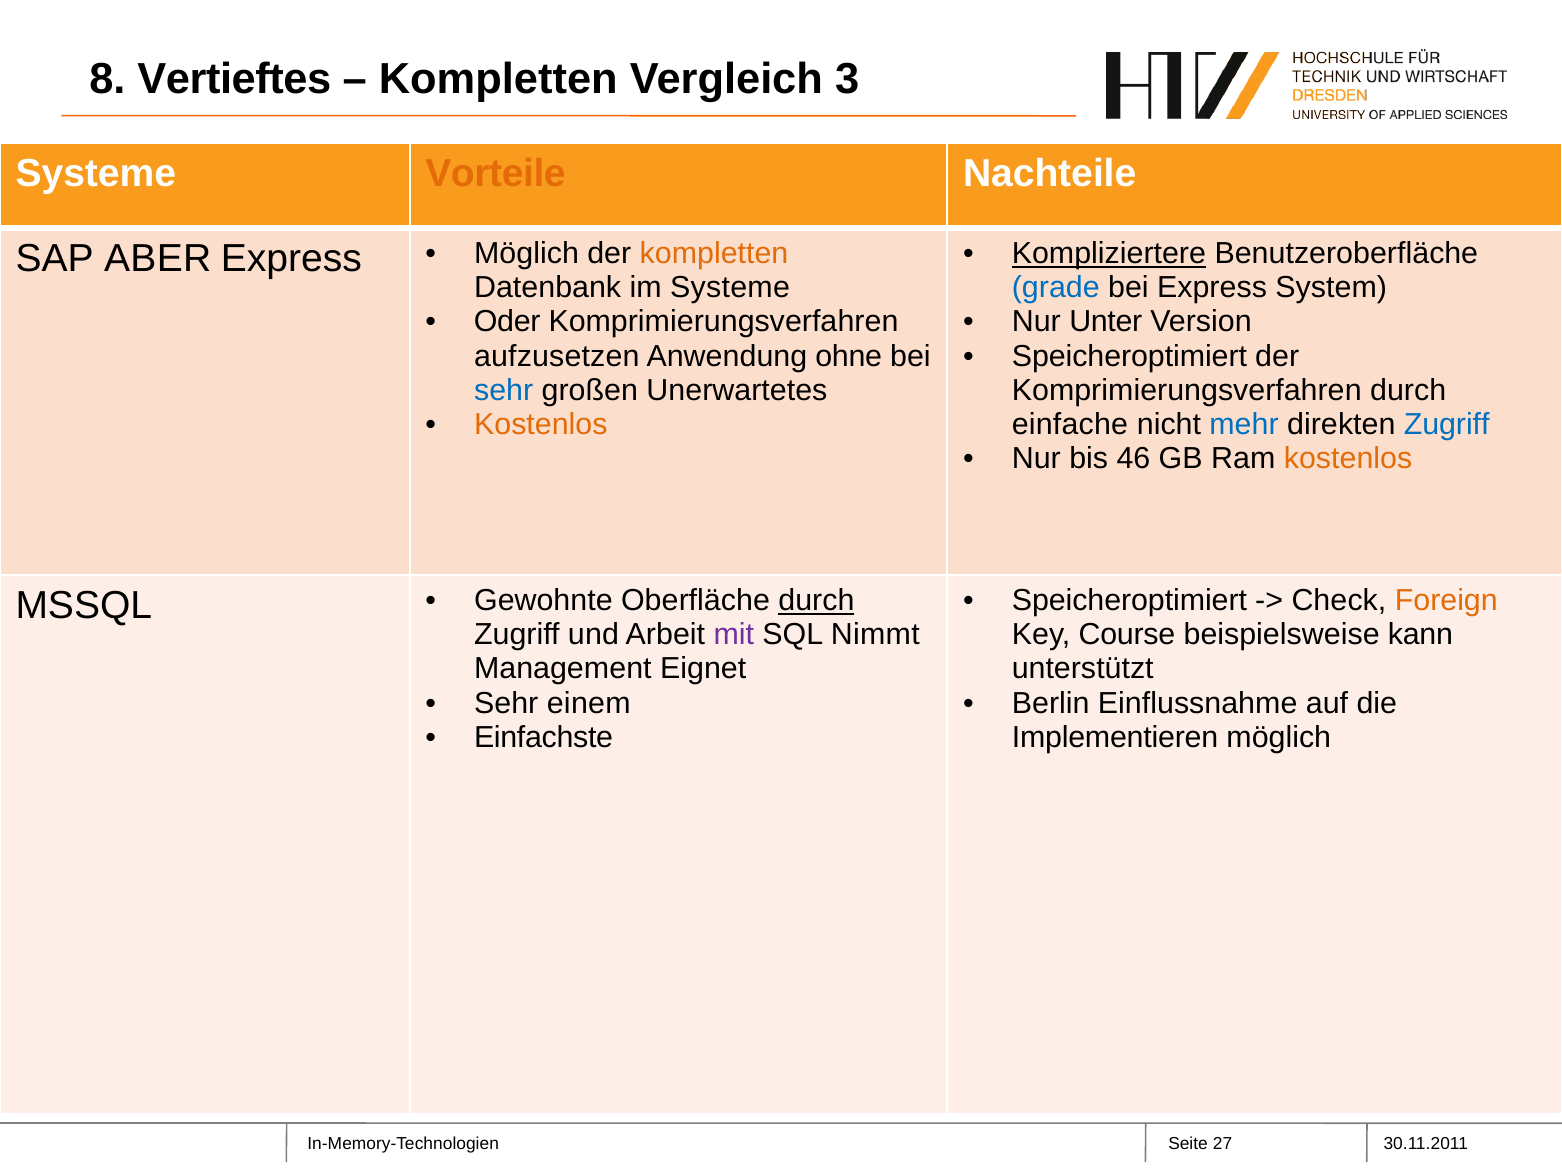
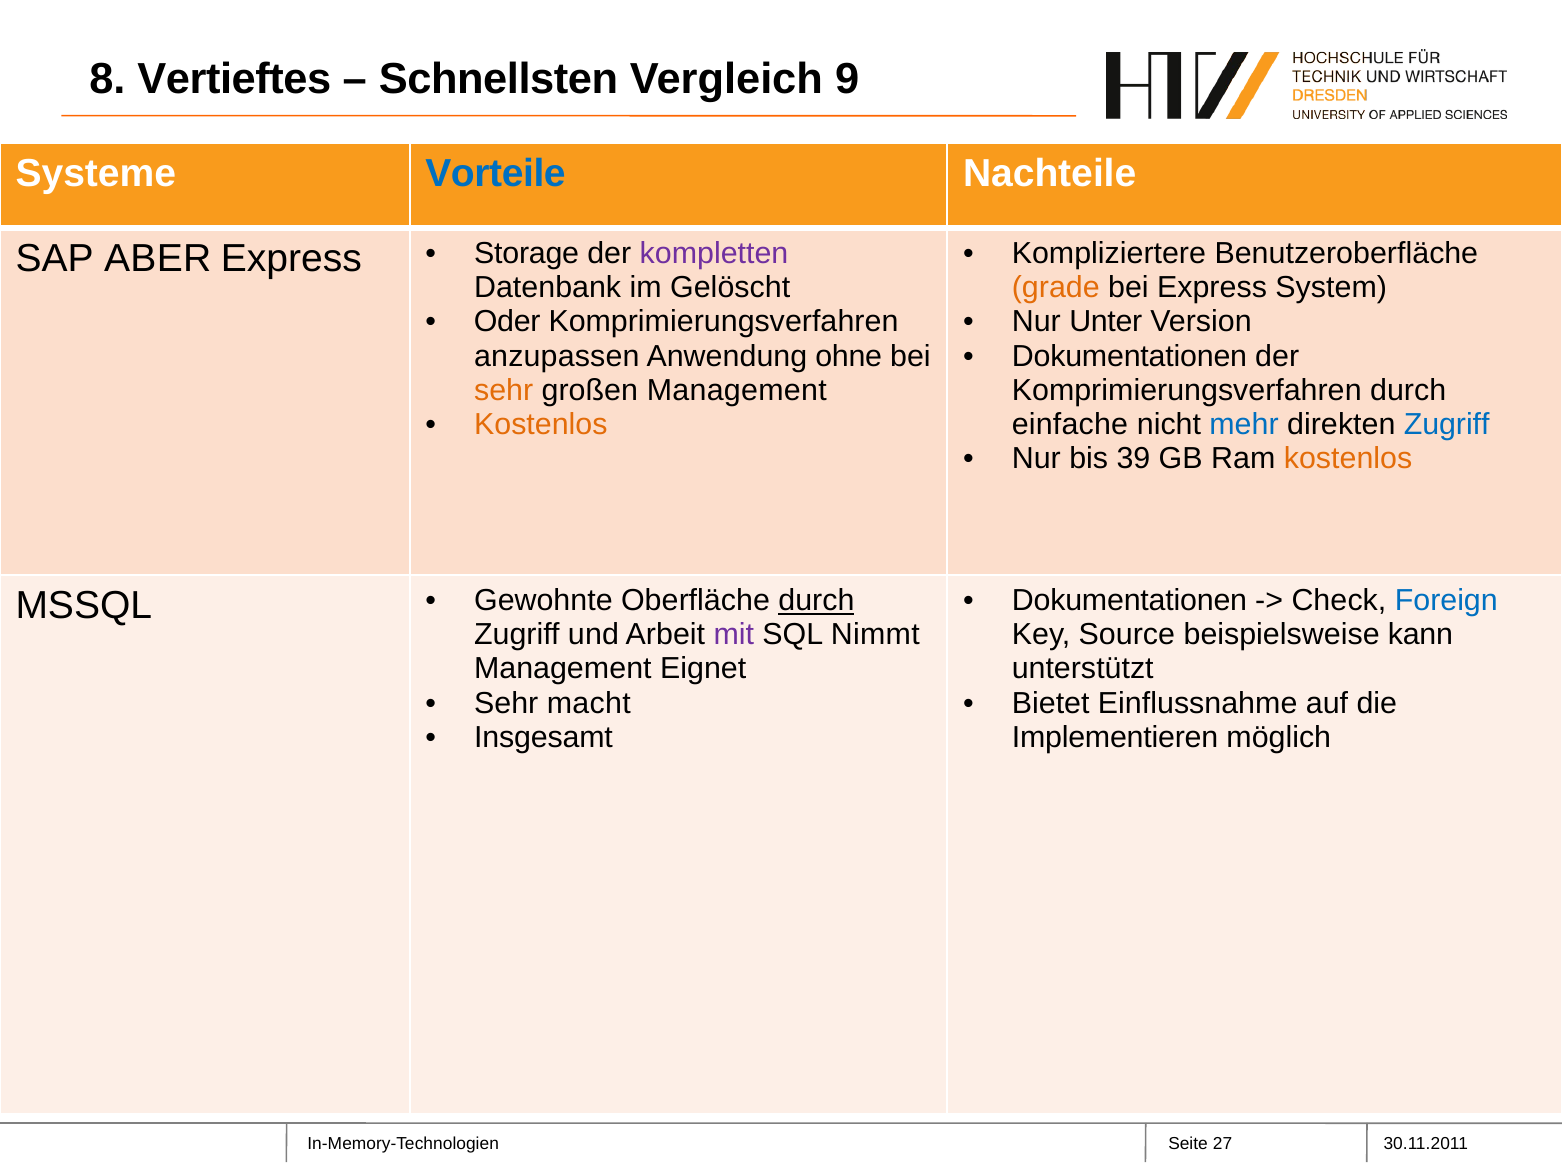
Kompletten at (498, 79): Kompletten -> Schnellsten
3: 3 -> 9
Vorteile colour: orange -> blue
Kompliziertere underline: present -> none
Möglich at (527, 254): Möglich -> Storage
kompletten at (714, 254) colour: orange -> purple
im Systeme: Systeme -> Gelöscht
grade colour: blue -> orange
aufzusetzen: aufzusetzen -> anzupassen
Speicheroptimiert at (1129, 356): Speicheroptimiert -> Dokumentationen
sehr at (504, 390) colour: blue -> orange
großen Unerwartetes: Unerwartetes -> Management
46: 46 -> 39
Speicheroptimiert at (1129, 601): Speicheroptimiert -> Dokumentationen
Foreign colour: orange -> blue
Course: Course -> Source
einem: einem -> macht
Berlin: Berlin -> Bietet
Einfachste: Einfachste -> Insgesamt
